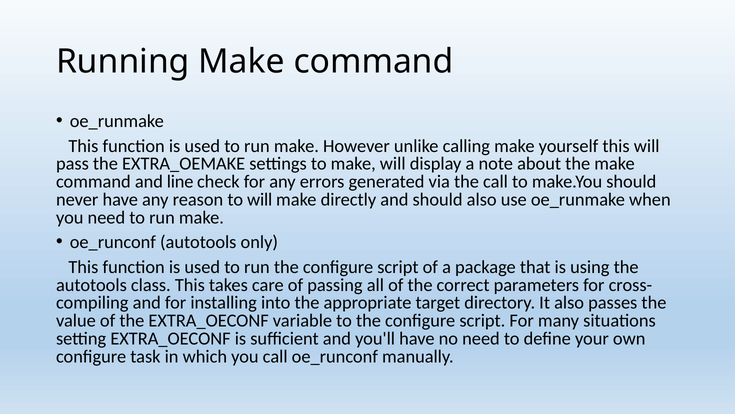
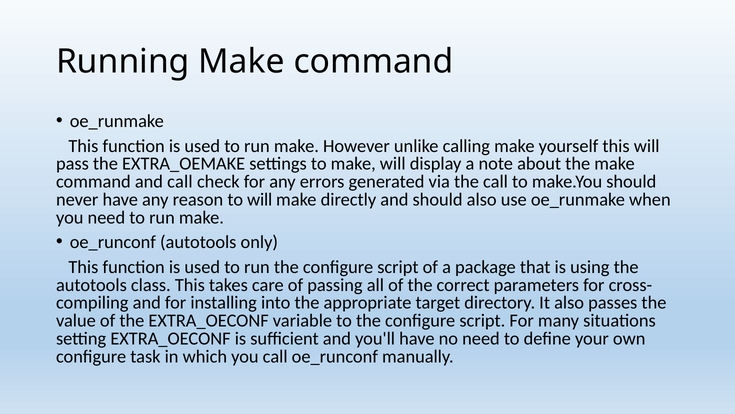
and line: line -> call
